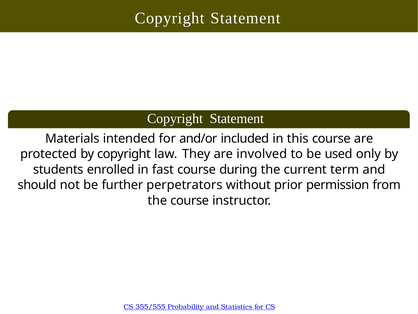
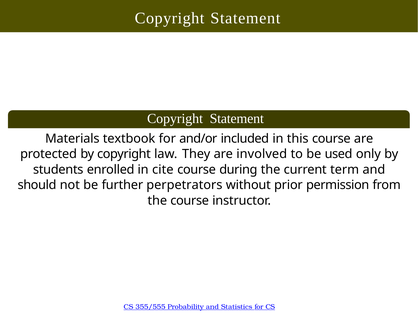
intended: intended -> textbook
fast: fast -> cite
